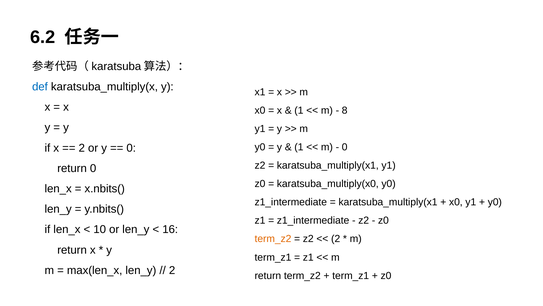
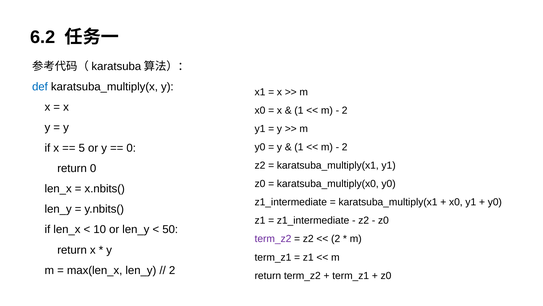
8 at (345, 110): 8 -> 2
0 at (345, 147): 0 -> 2
2 at (82, 148): 2 -> 5
16: 16 -> 50
term_z2 at (273, 239) colour: orange -> purple
